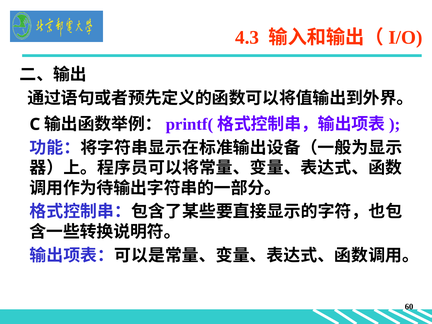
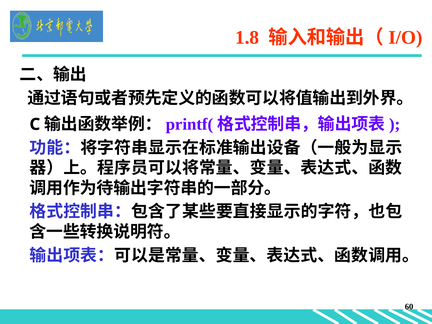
4.3: 4.3 -> 1.8
